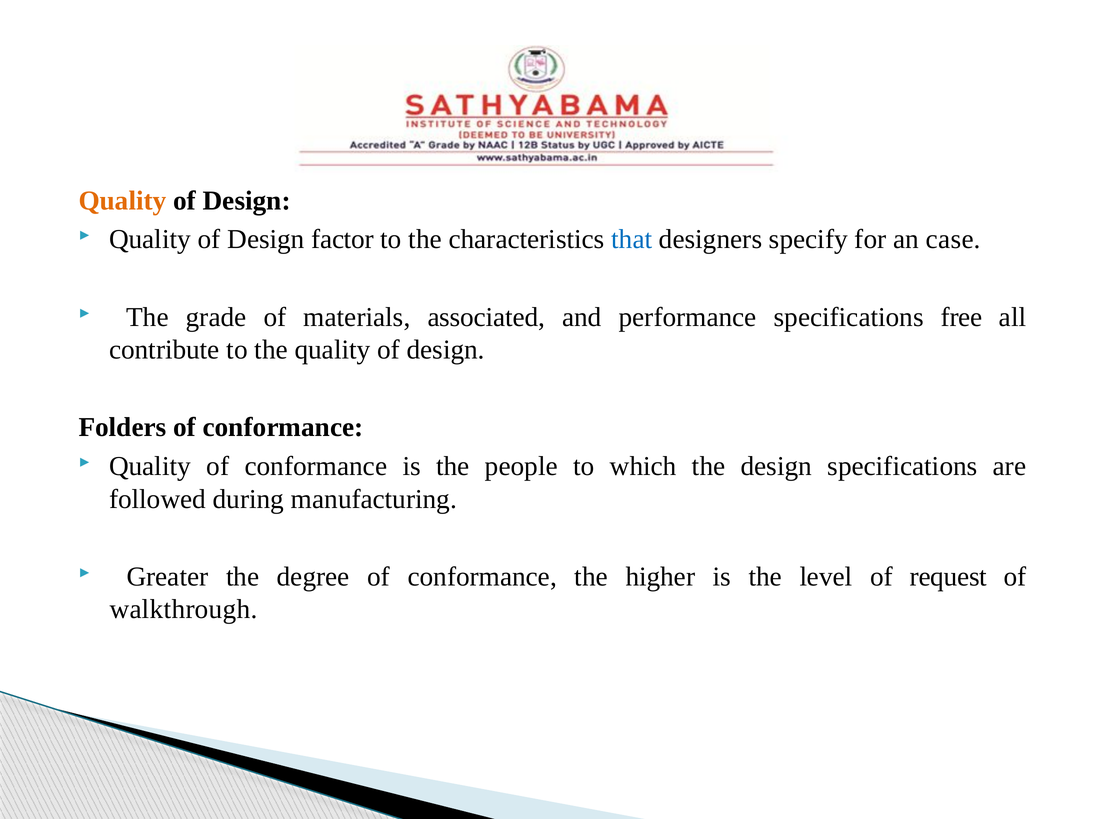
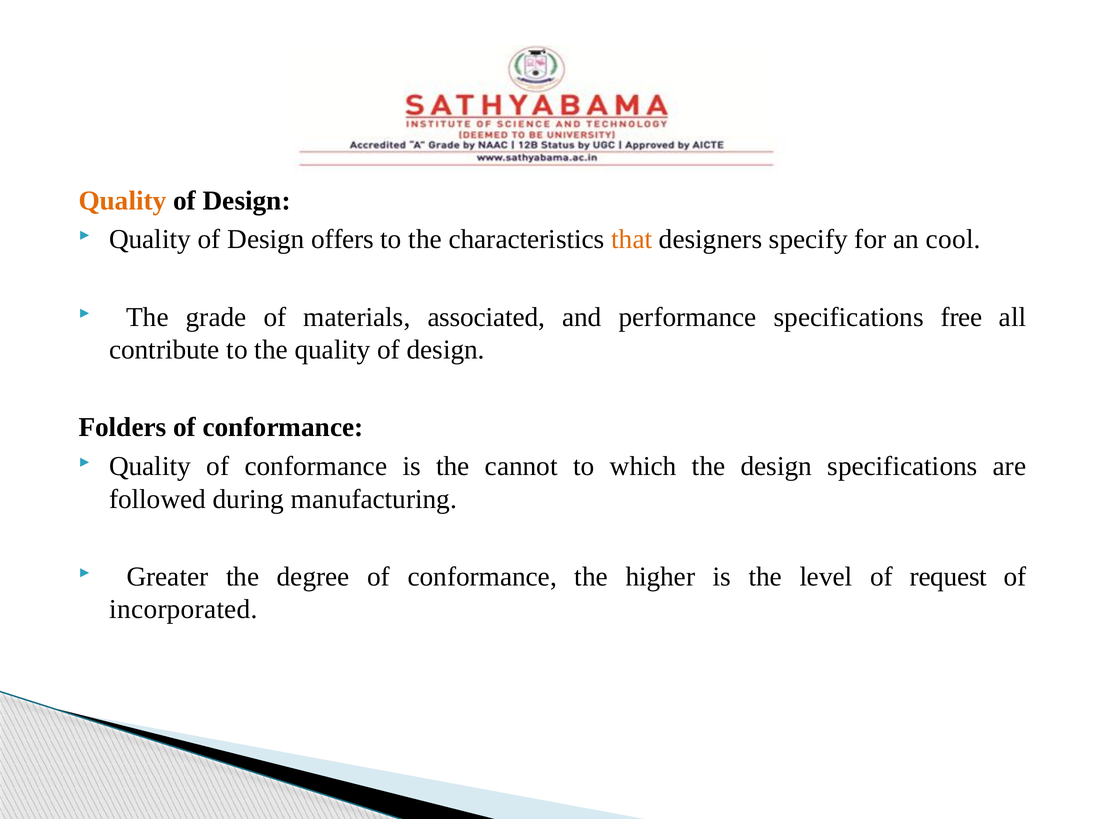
factor: factor -> offers
that colour: blue -> orange
case: case -> cool
people: people -> cannot
walkthrough: walkthrough -> incorporated
